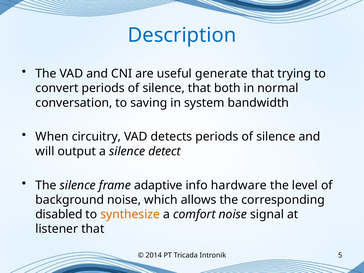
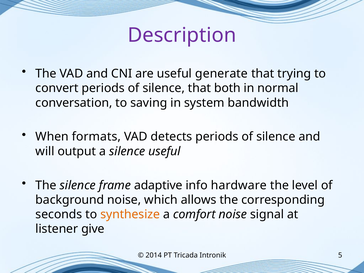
Description colour: blue -> purple
circuitry: circuitry -> formats
silence detect: detect -> useful
disabled: disabled -> seconds
listener that: that -> give
